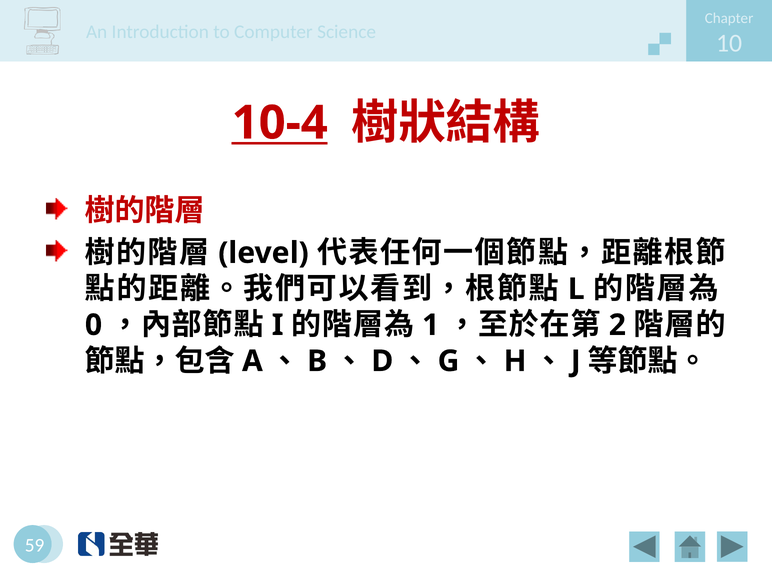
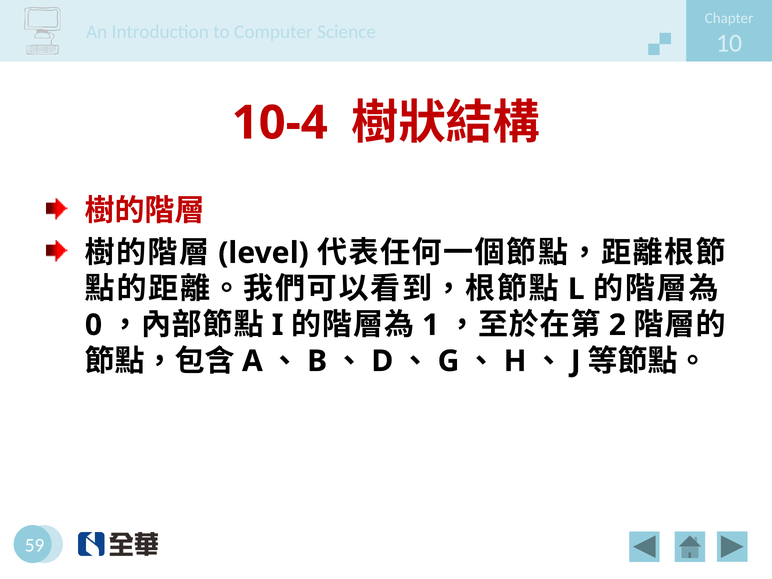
10-4 underline: present -> none
